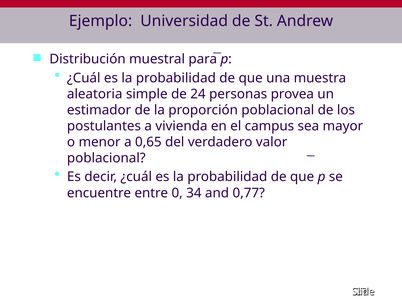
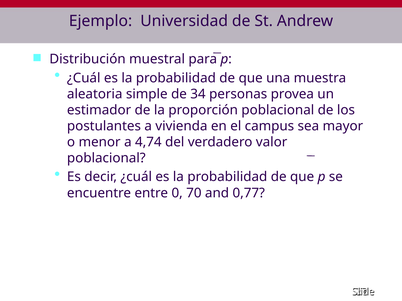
24: 24 -> 34
0,65: 0,65 -> 4,74
34: 34 -> 70
